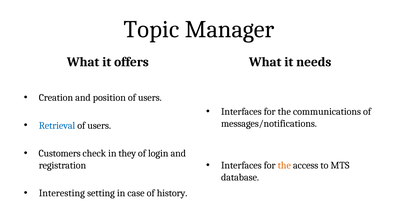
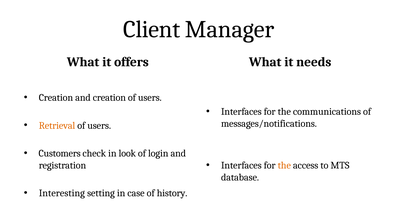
Topic: Topic -> Client
and position: position -> creation
Retrieval colour: blue -> orange
they: they -> look
